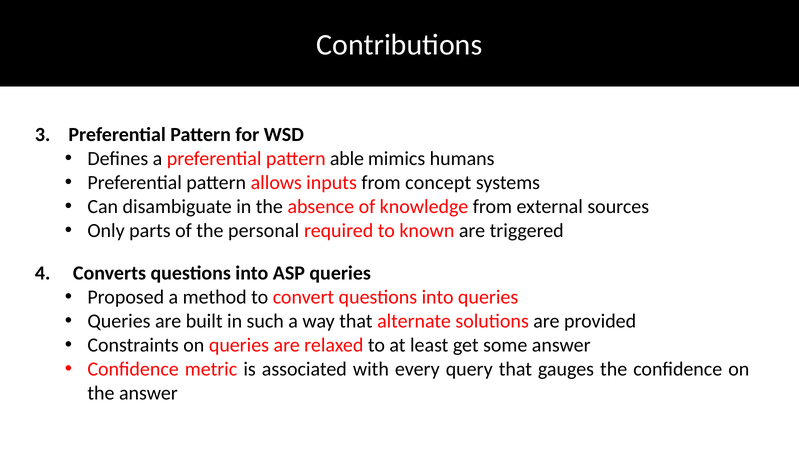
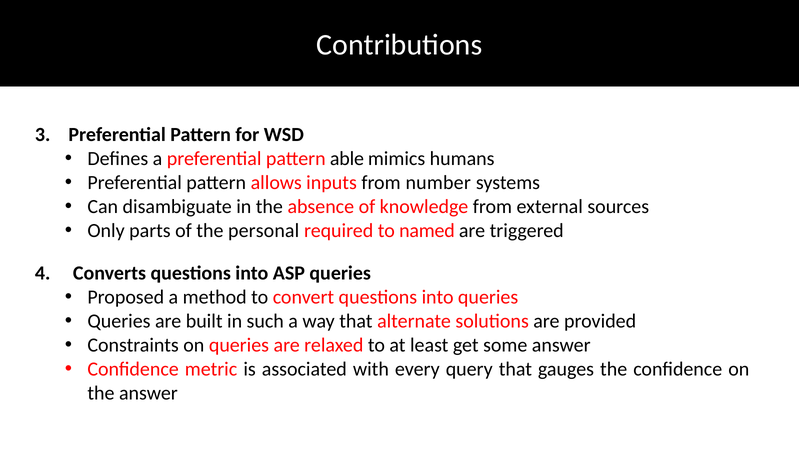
concept: concept -> number
known: known -> named
